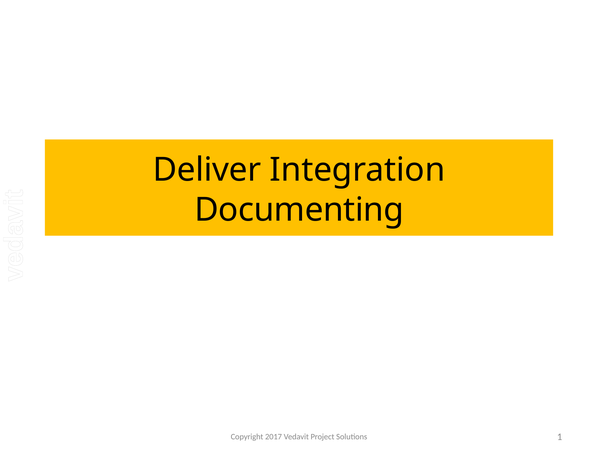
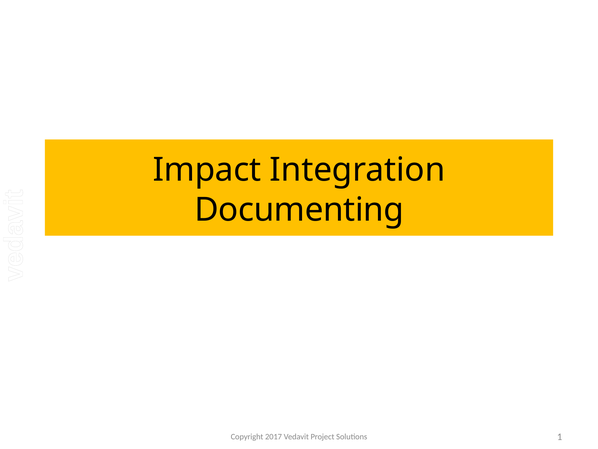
Deliver: Deliver -> Impact
